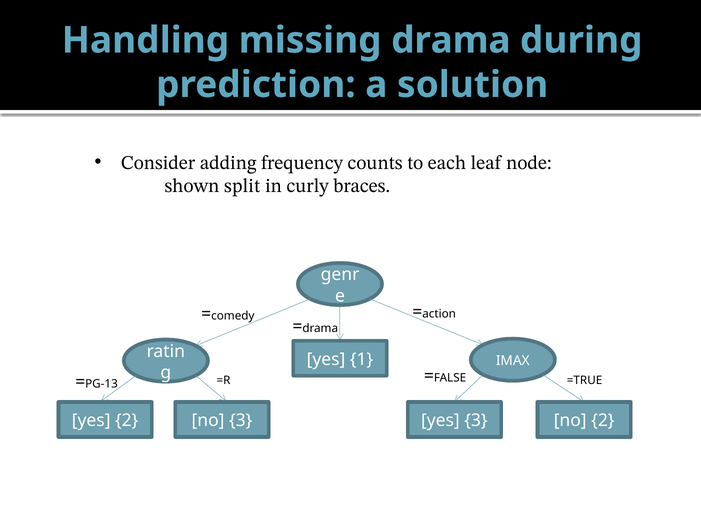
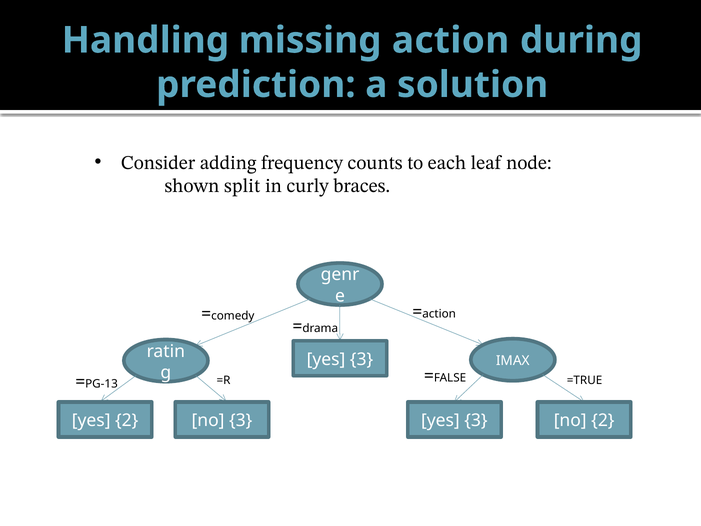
missing drama: drama -> action
1 at (362, 359): 1 -> 3
